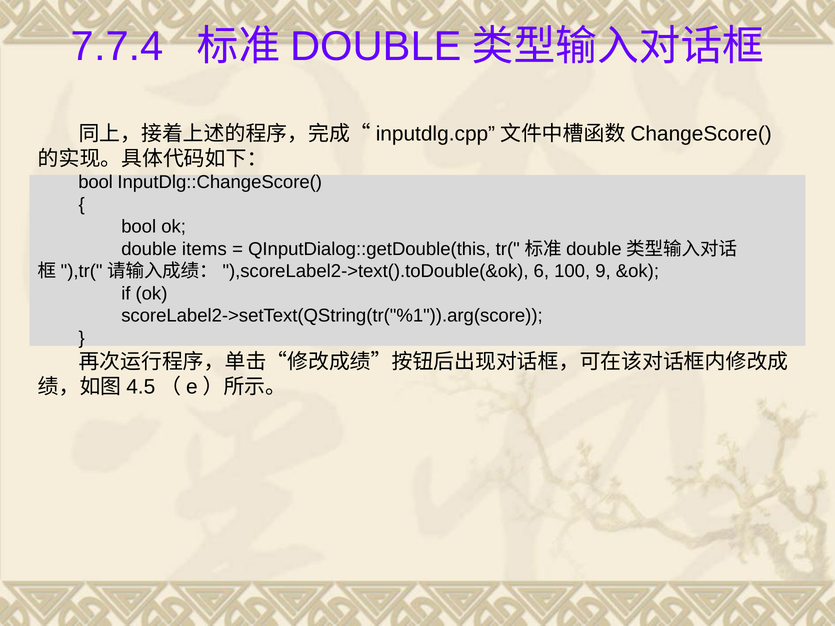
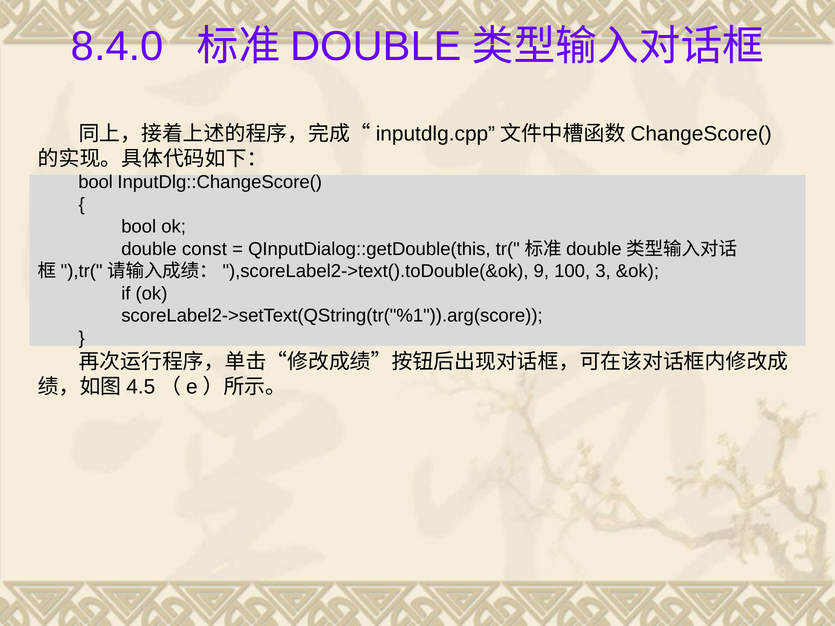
7.7.4: 7.7.4 -> 8.4.0
items: items -> const
6: 6 -> 9
9: 9 -> 3
